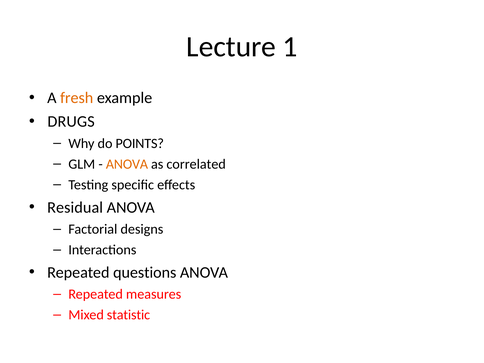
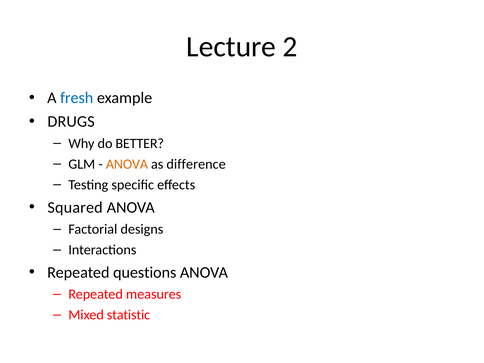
1: 1 -> 2
fresh colour: orange -> blue
POINTS: POINTS -> BETTER
correlated: correlated -> difference
Residual: Residual -> Squared
